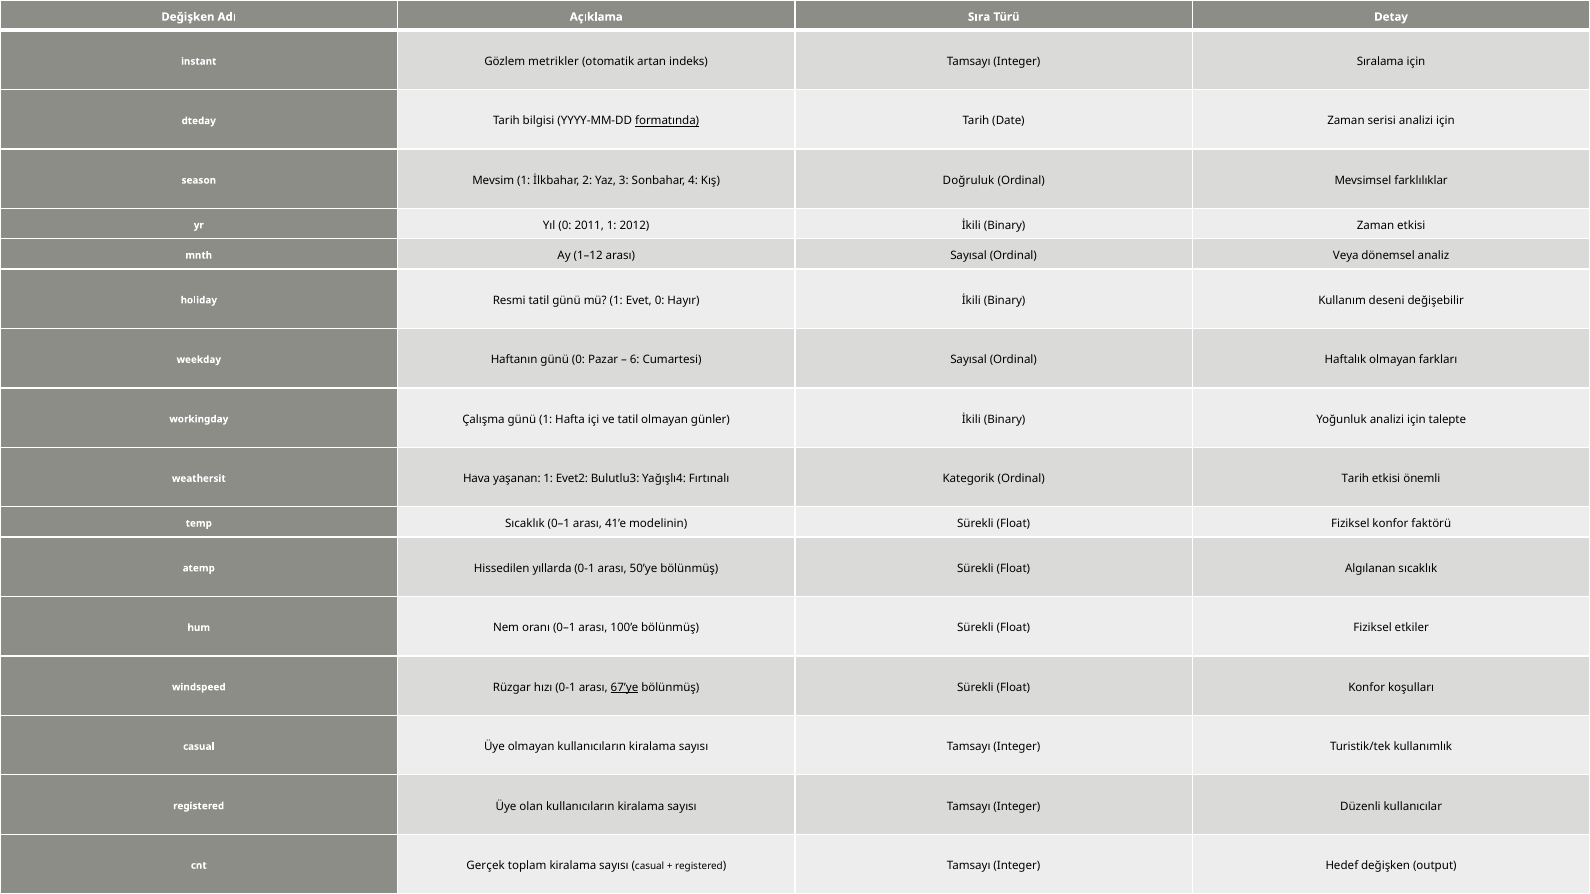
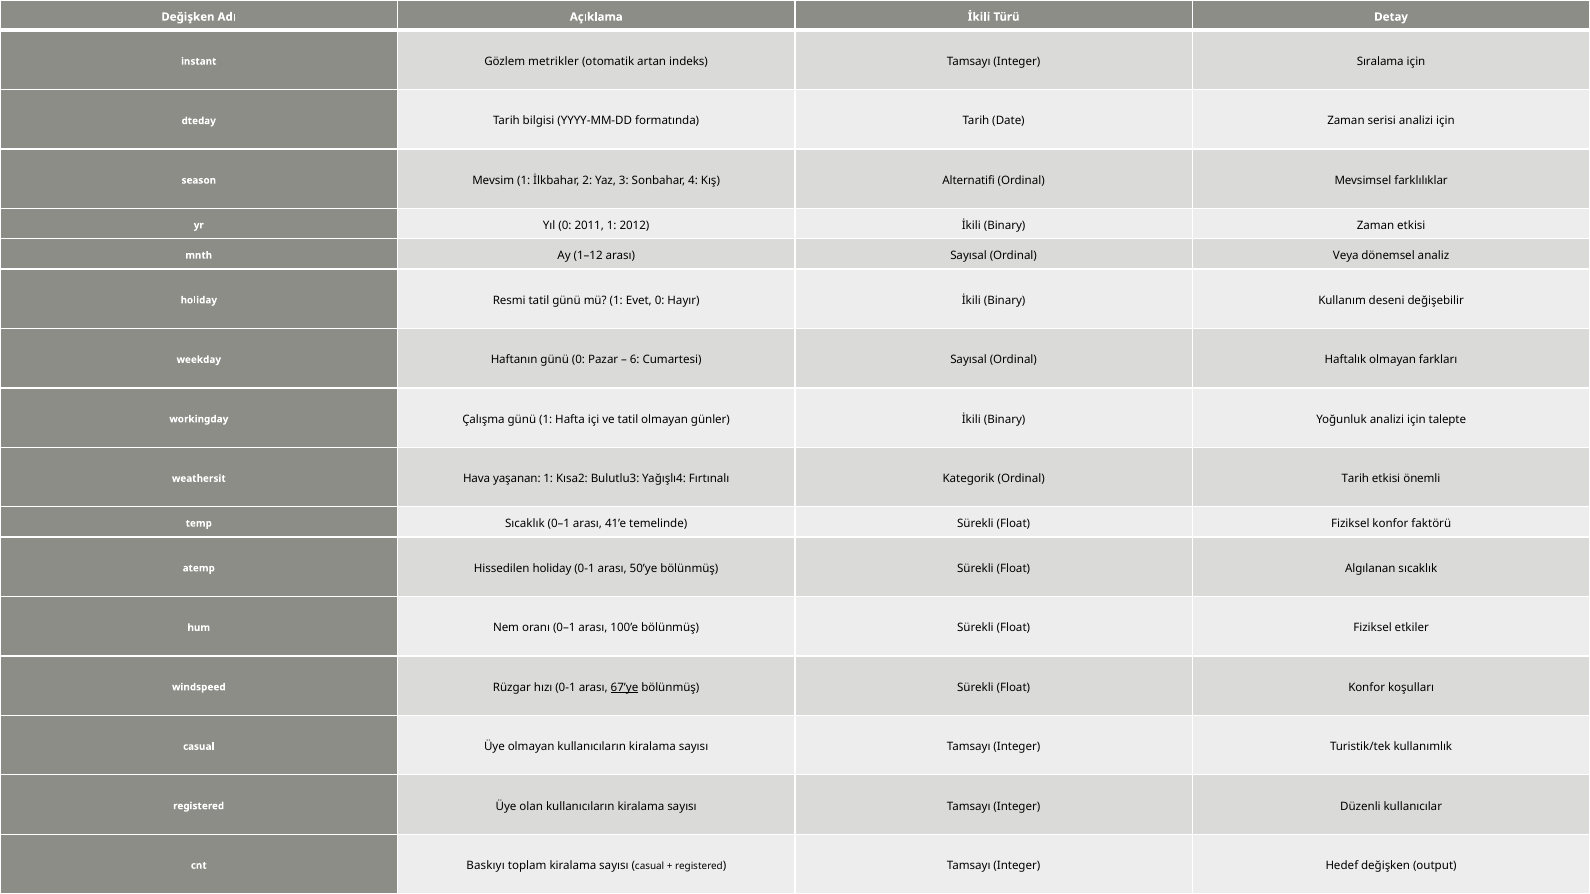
Açıklama Sıra: Sıra -> İkili
formatında underline: present -> none
Doğruluk: Doğruluk -> Alternatifi
Evet2: Evet2 -> Kısa2
modelinin: modelinin -> temelinde
Hissedilen yıllarda: yıllarda -> holiday
Gerçek: Gerçek -> Baskıyı
